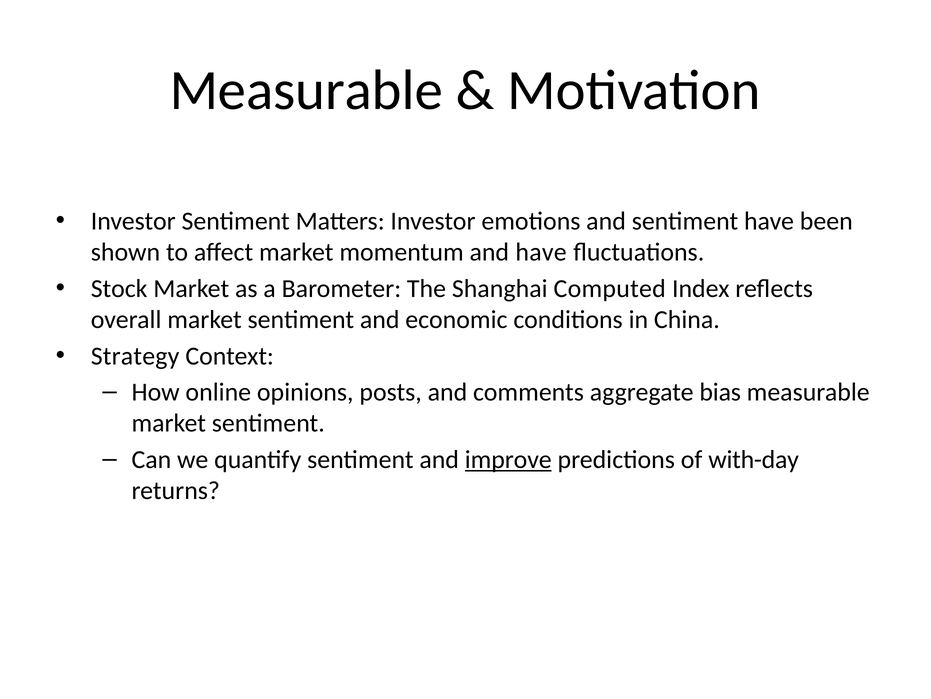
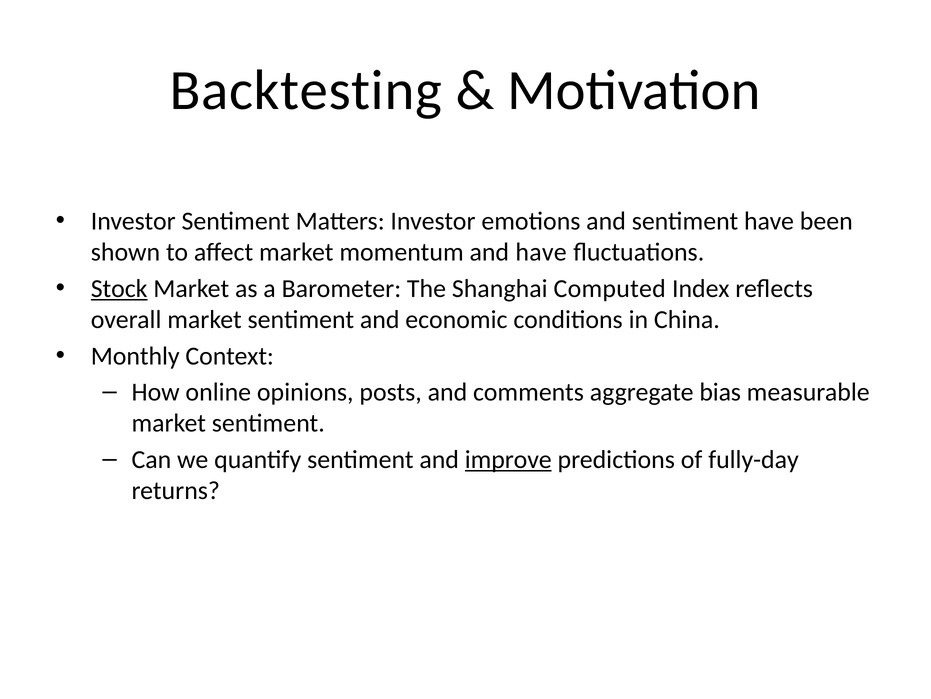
Measurable at (306, 90): Measurable -> Backtesting
Stock underline: none -> present
Strategy: Strategy -> Monthly
with-day: with-day -> fully-day
